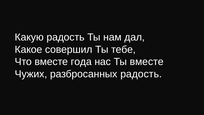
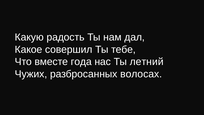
Ты вместе: вместе -> летний
разбросанных радость: радость -> волосах
